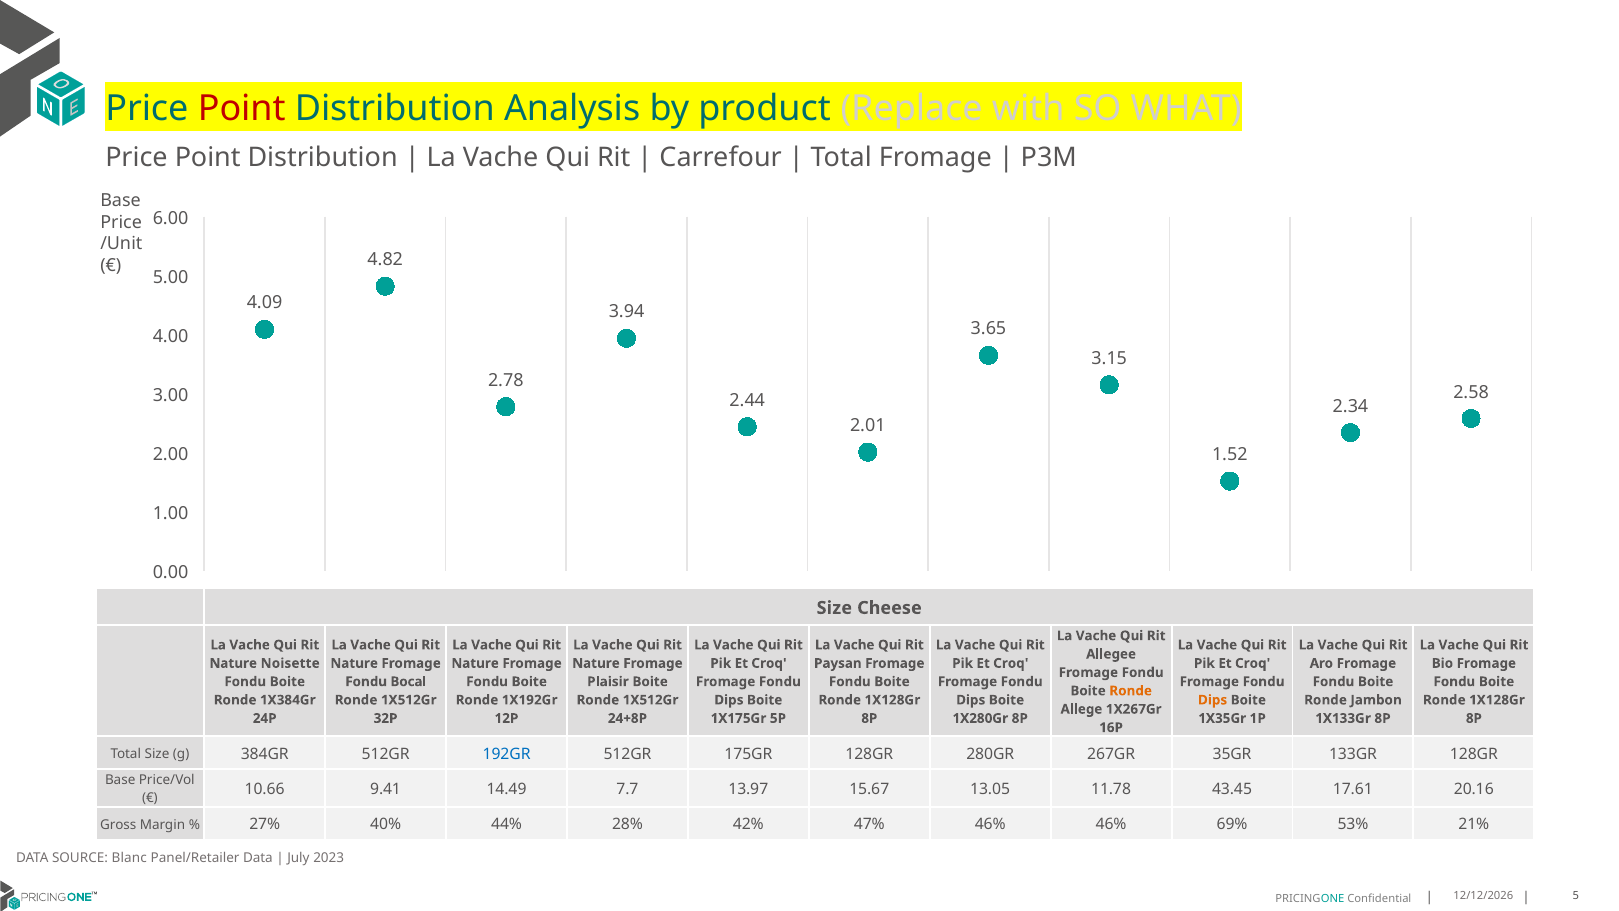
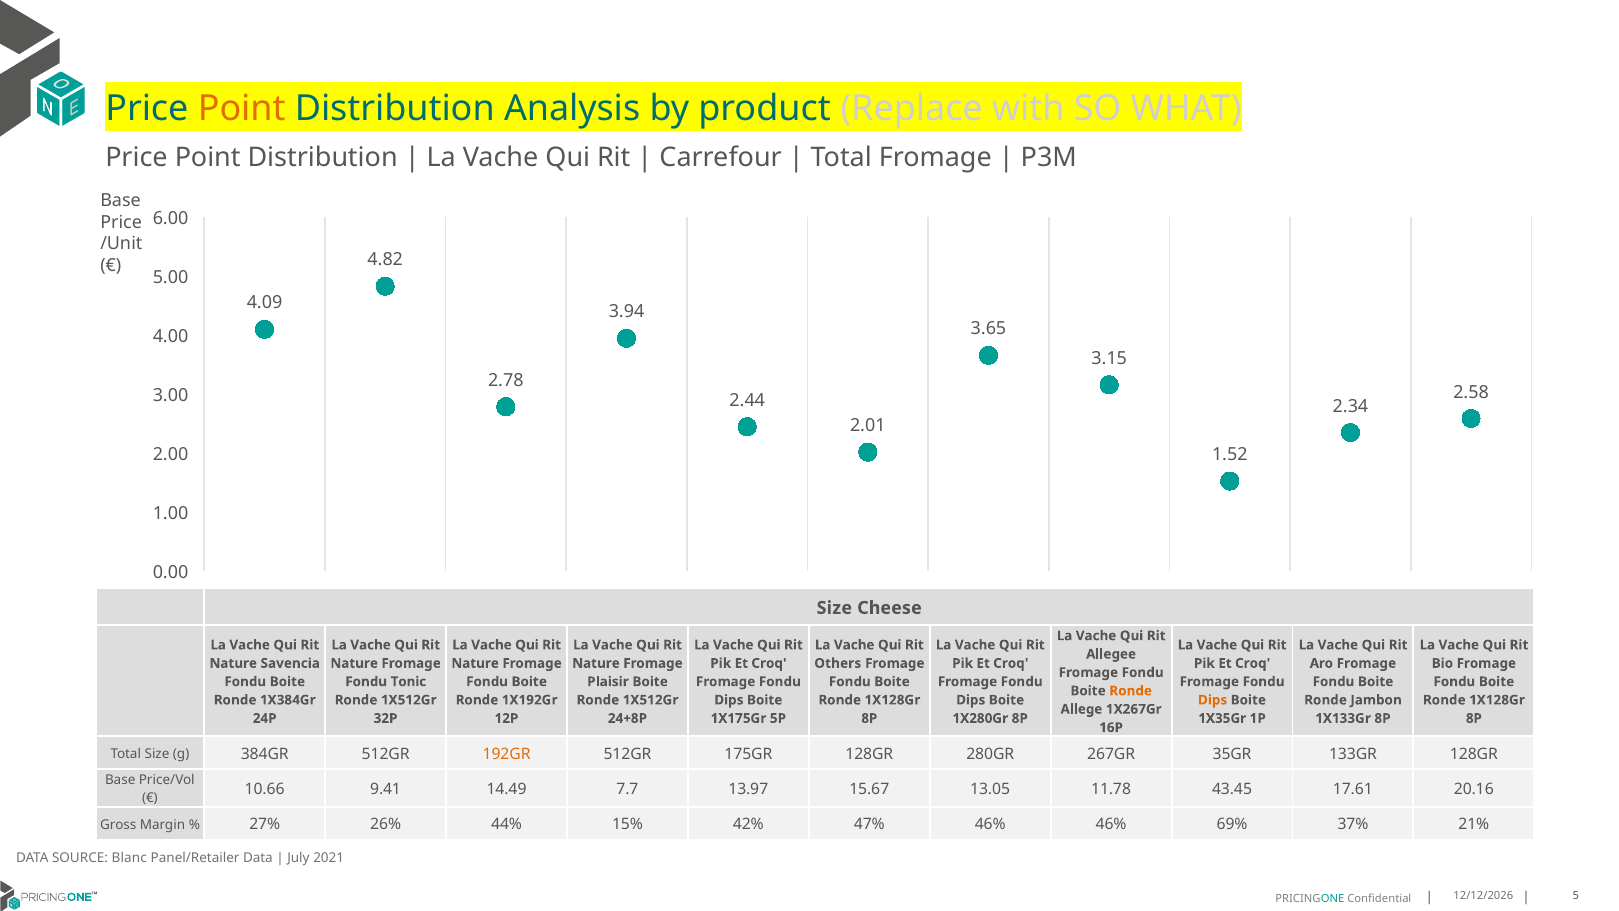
Point at (242, 109) colour: red -> orange
Noisette: Noisette -> Savencia
Paysan: Paysan -> Others
Bocal: Bocal -> Tonic
192GR colour: blue -> orange
40%: 40% -> 26%
28%: 28% -> 15%
53%: 53% -> 37%
2023: 2023 -> 2021
